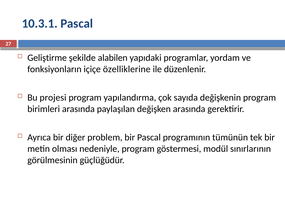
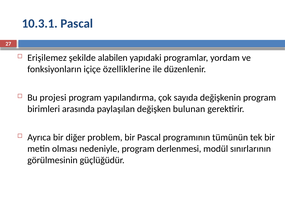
Geliştirme: Geliştirme -> Erişilemez
değişken arasında: arasında -> bulunan
göstermesi: göstermesi -> derlenmesi
